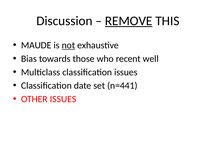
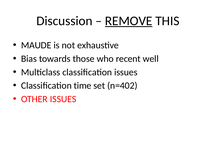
not underline: present -> none
date: date -> time
n=441: n=441 -> n=402
